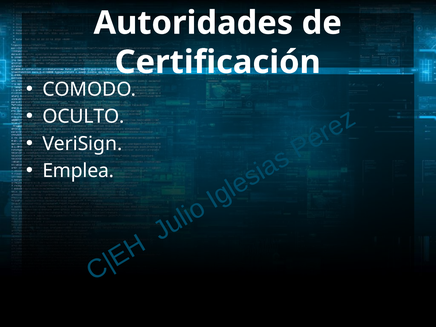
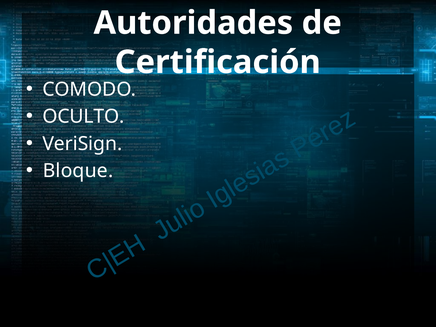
Emplea: Emplea -> Bloque
